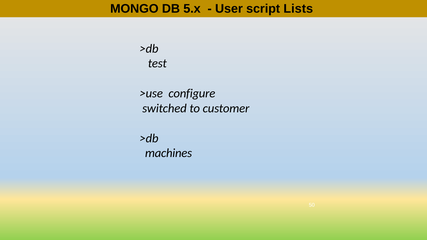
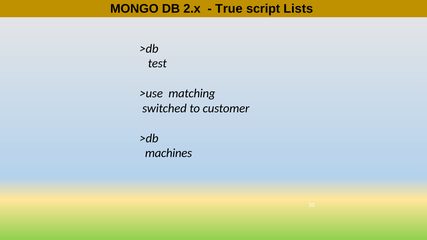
5.x: 5.x -> 2.x
User: User -> True
configure: configure -> matching
